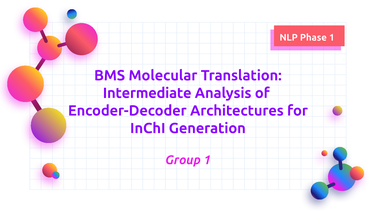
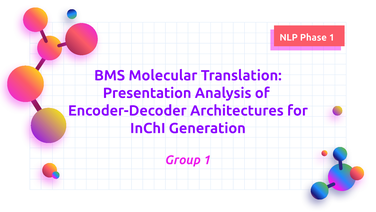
Intermediate: Intermediate -> Presentation
